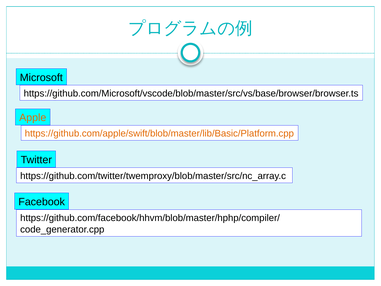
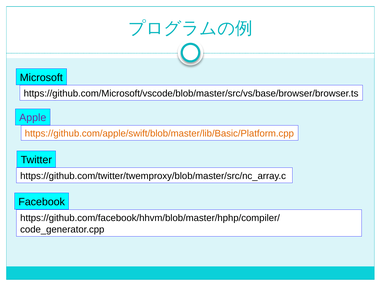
Apple colour: orange -> purple
